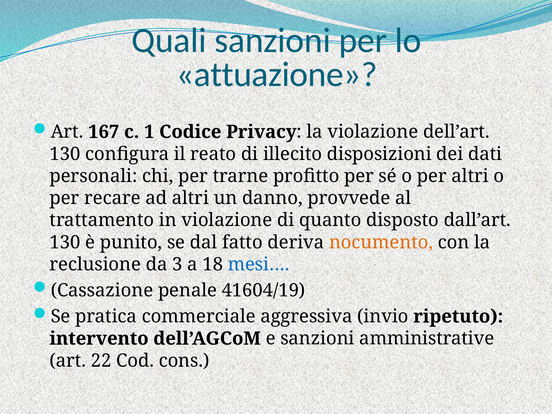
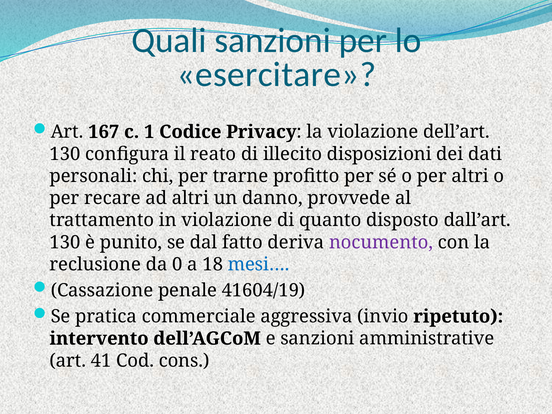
attuazione: attuazione -> esercitare
nocumento colour: orange -> purple
3: 3 -> 0
22: 22 -> 41
